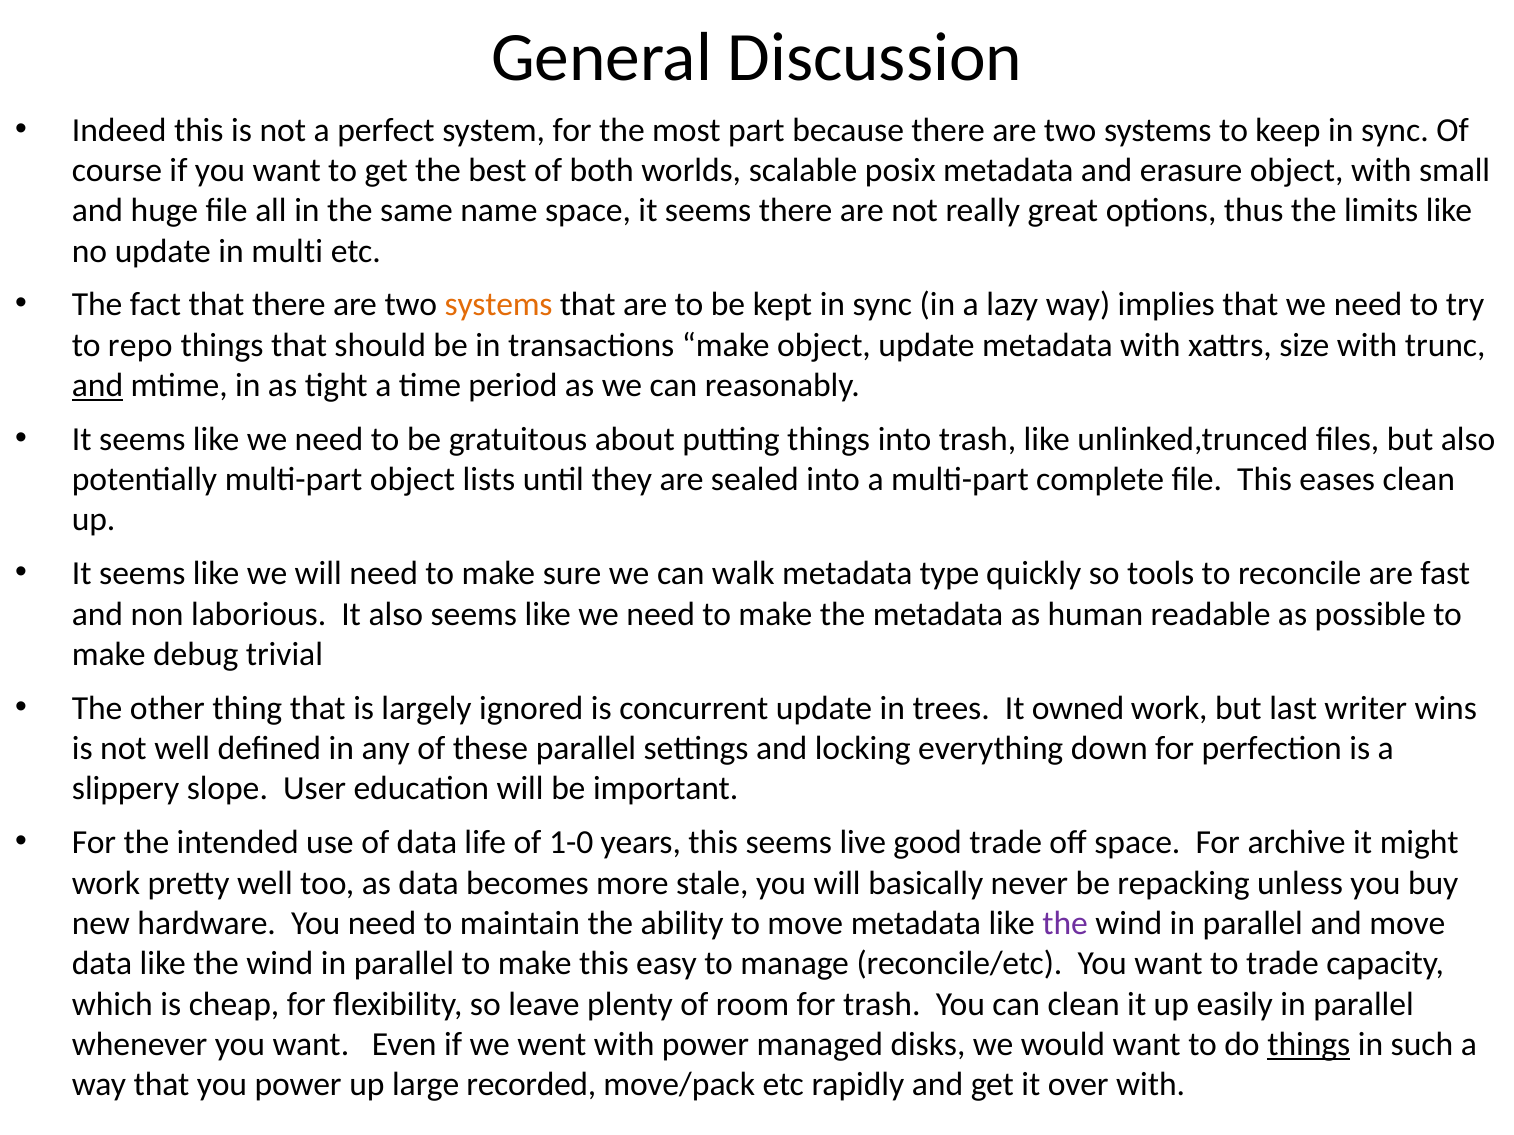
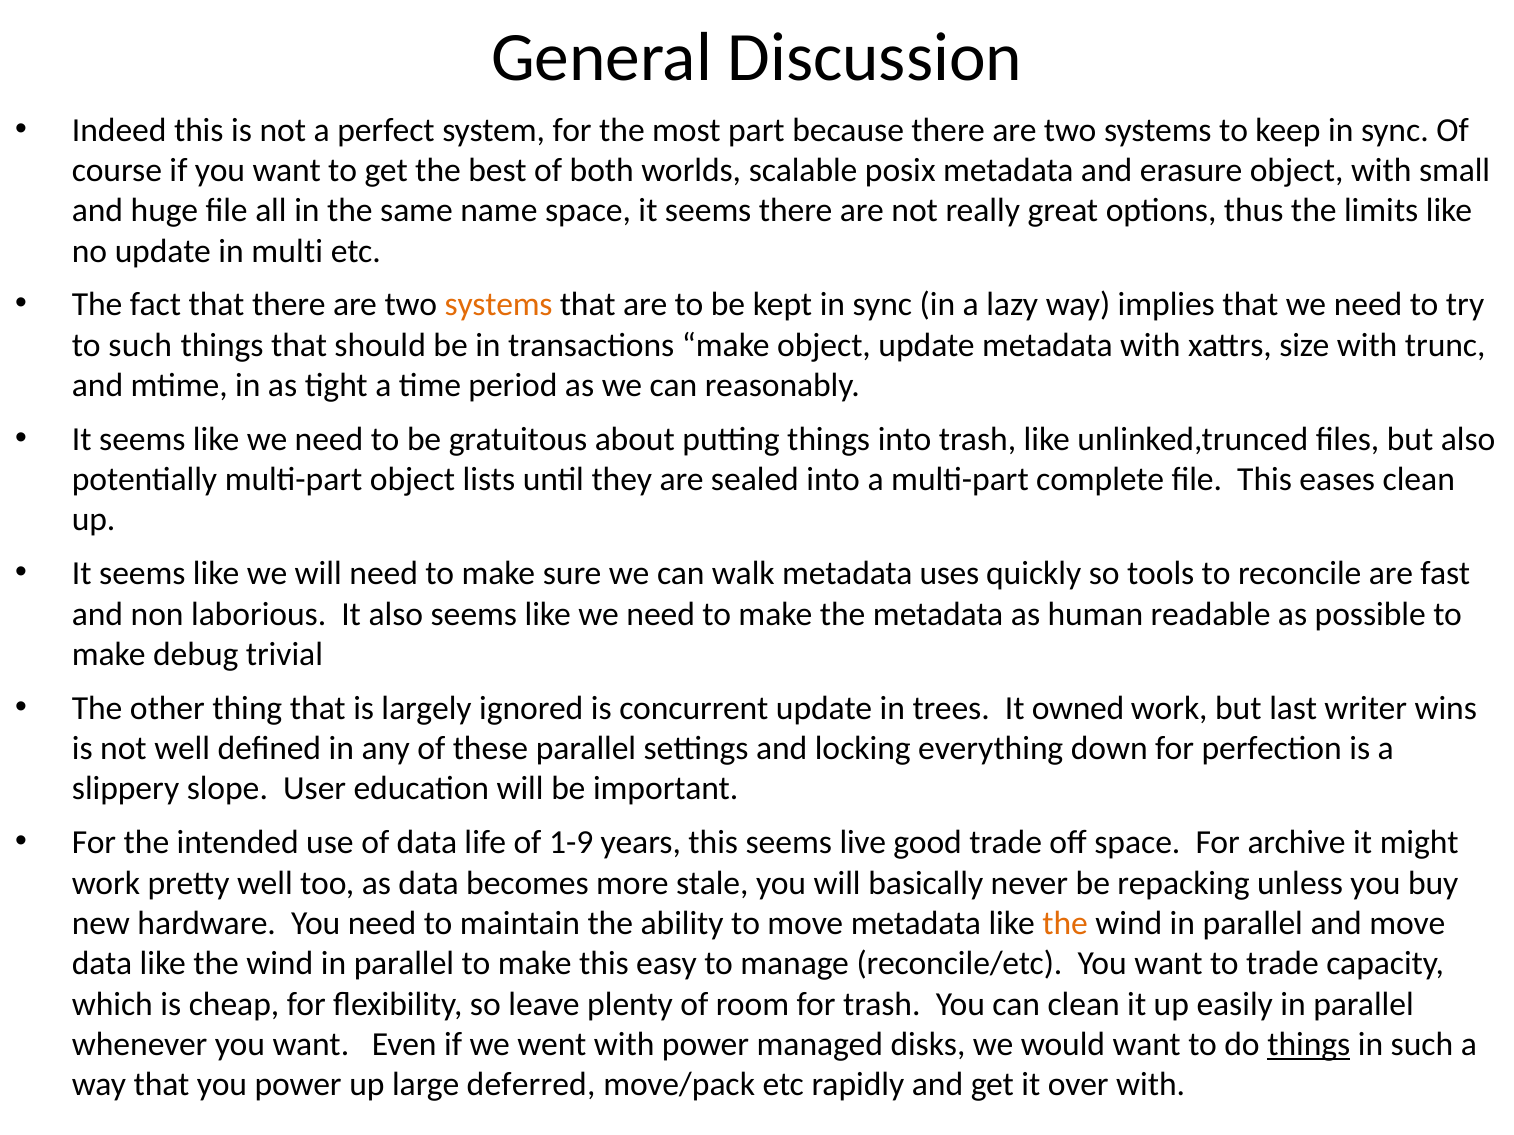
to repo: repo -> such
and at (98, 386) underline: present -> none
type: type -> uses
1-0: 1-0 -> 1-9
the at (1065, 924) colour: purple -> orange
recorded: recorded -> deferred
